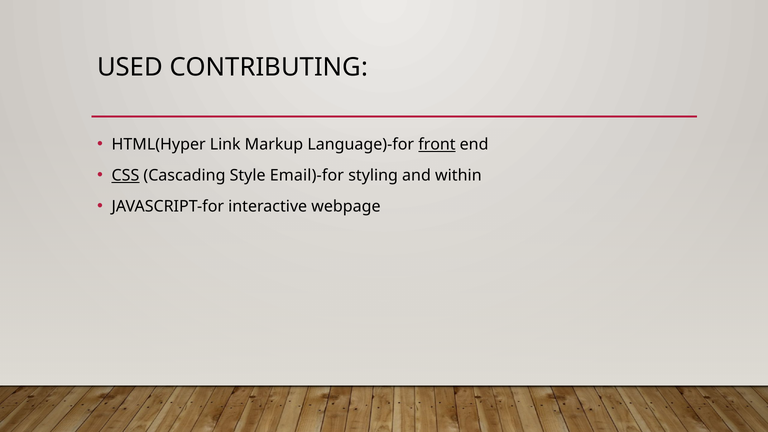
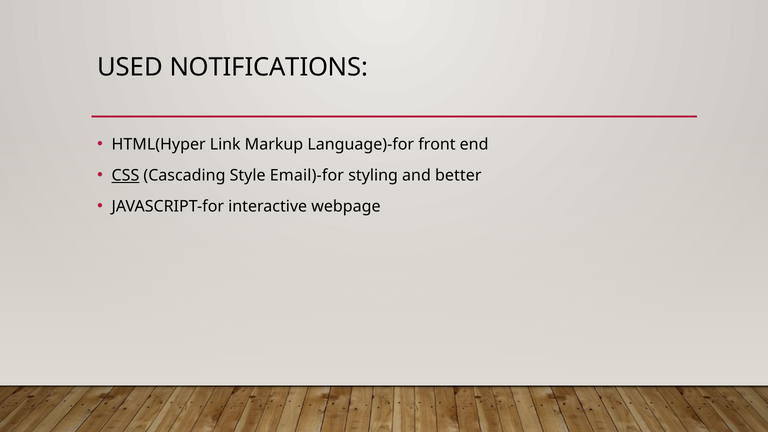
CONTRIBUTING: CONTRIBUTING -> NOTIFICATIONS
front underline: present -> none
within: within -> better
